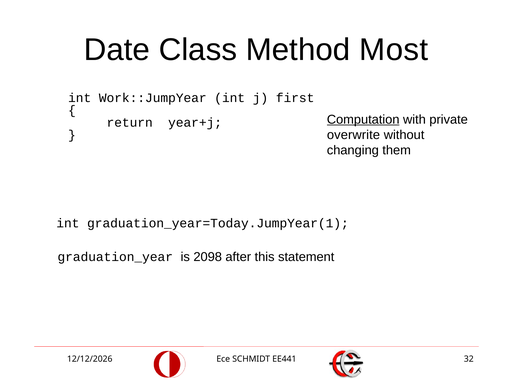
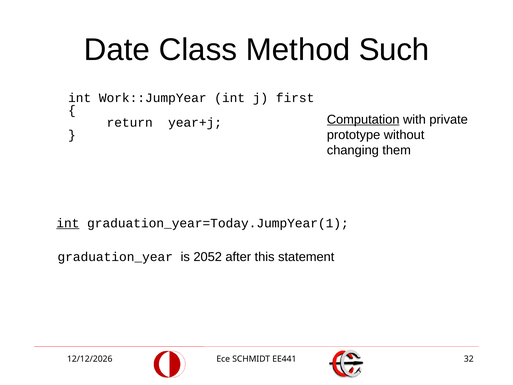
Most: Most -> Such
overwrite: overwrite -> prototype
int at (68, 223) underline: none -> present
2098: 2098 -> 2052
